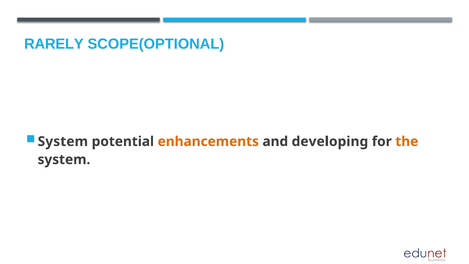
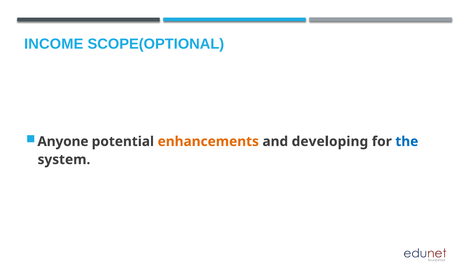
RARELY: RARELY -> INCOME
System at (63, 141): System -> Anyone
the colour: orange -> blue
